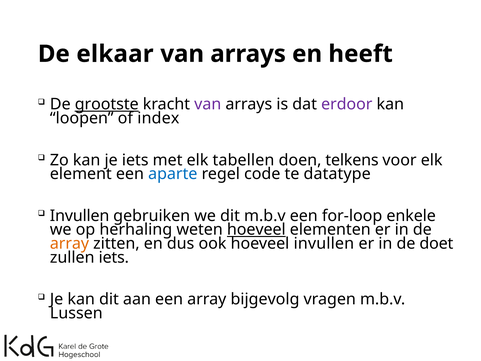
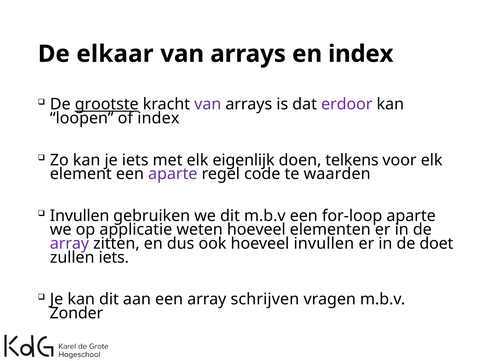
en heeft: heeft -> index
tabellen: tabellen -> eigenlijk
aparte at (173, 174) colour: blue -> purple
datatype: datatype -> waarden
for-loop enkele: enkele -> aparte
herhaling: herhaling -> applicatie
hoeveel at (256, 230) underline: present -> none
array at (69, 243) colour: orange -> purple
bijgevolg: bijgevolg -> schrijven
Lussen: Lussen -> Zonder
